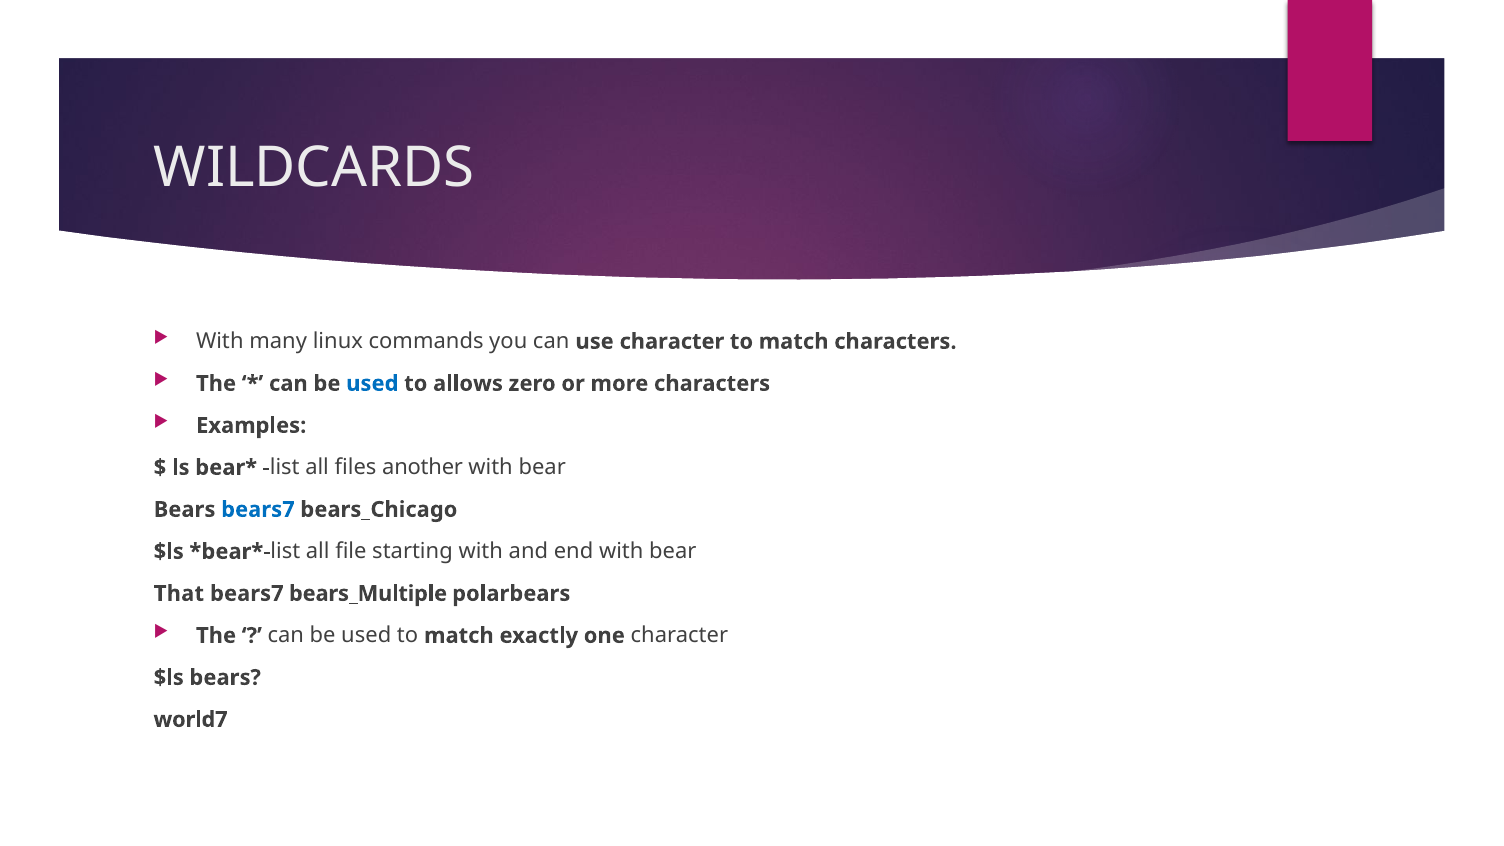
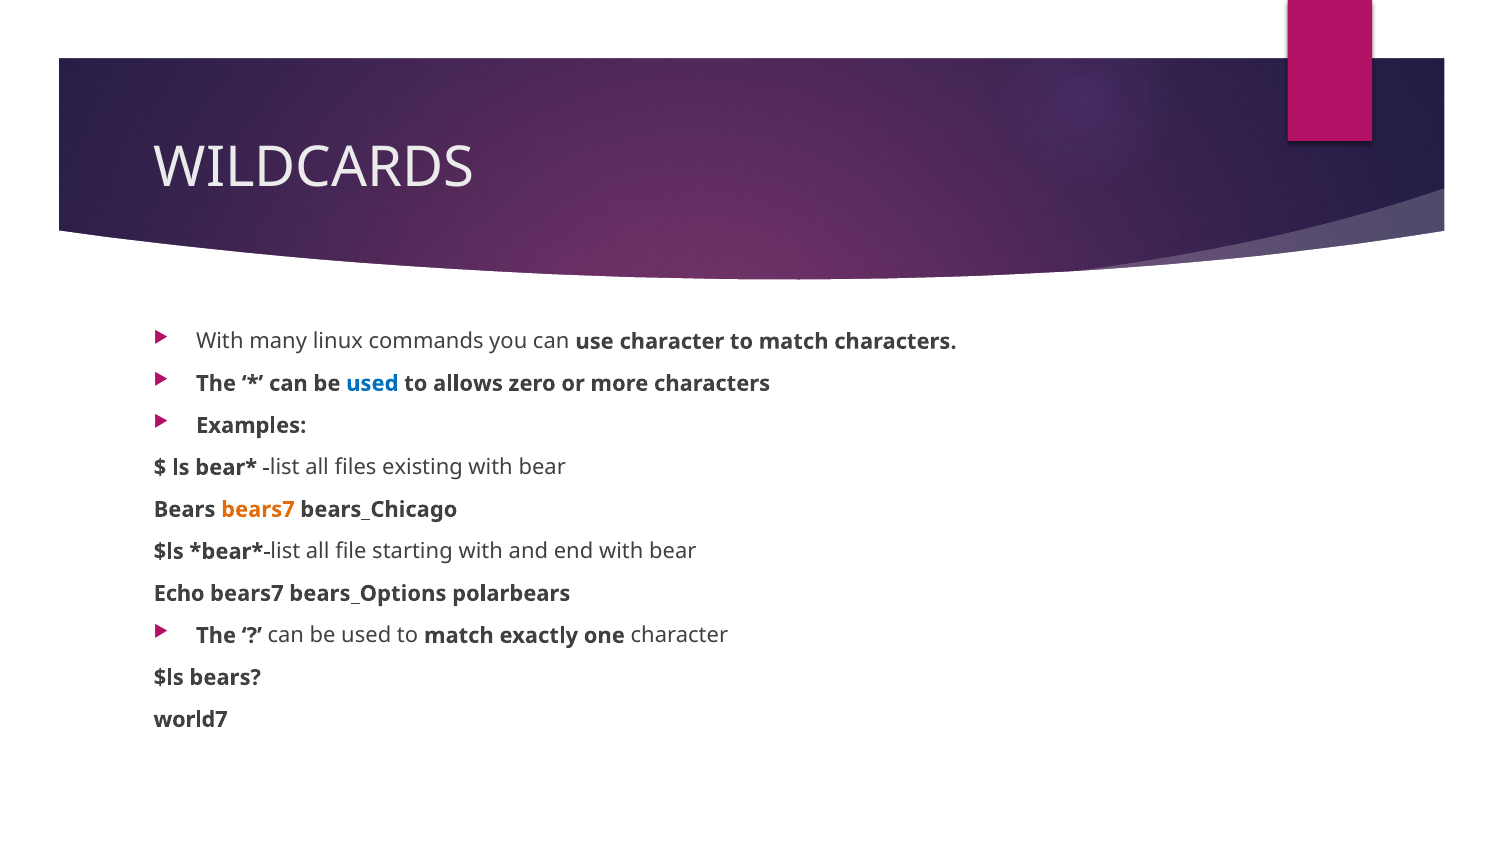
another: another -> existing
bears7 at (258, 510) colour: blue -> orange
That: That -> Echo
bears_Multiple: bears_Multiple -> bears_Options
